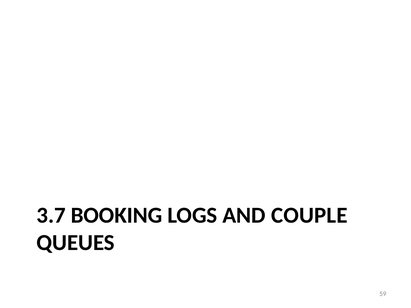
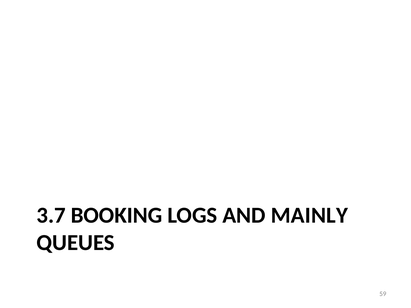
COUPLE: COUPLE -> MAINLY
